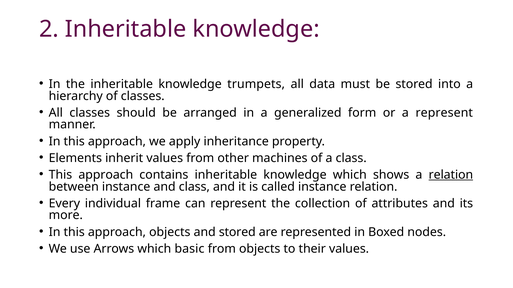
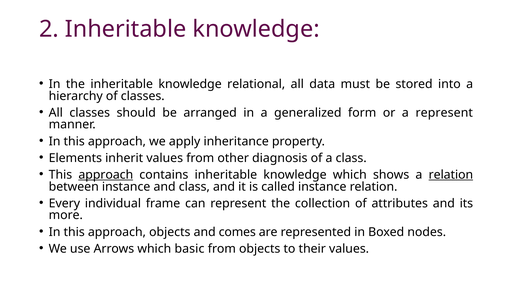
trumpets: trumpets -> relational
machines: machines -> diagnosis
approach at (106, 175) underline: none -> present
and stored: stored -> comes
